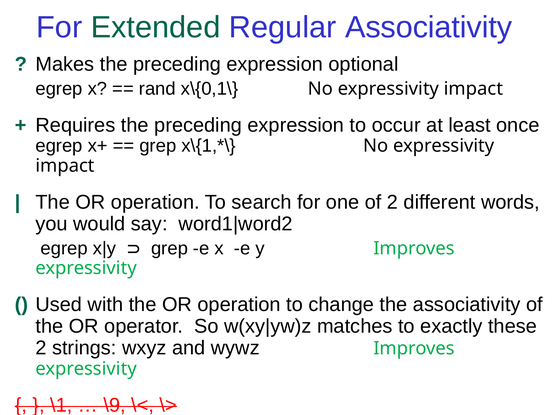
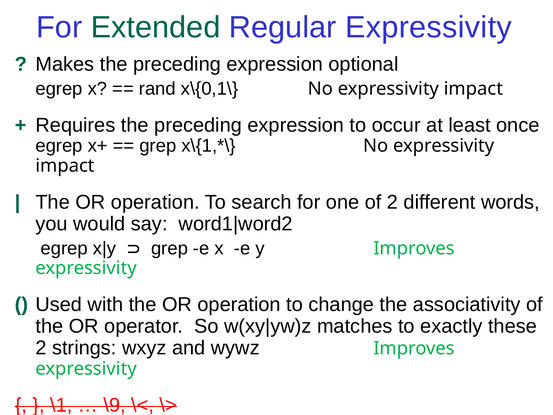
Regular Associativity: Associativity -> Expressivity
